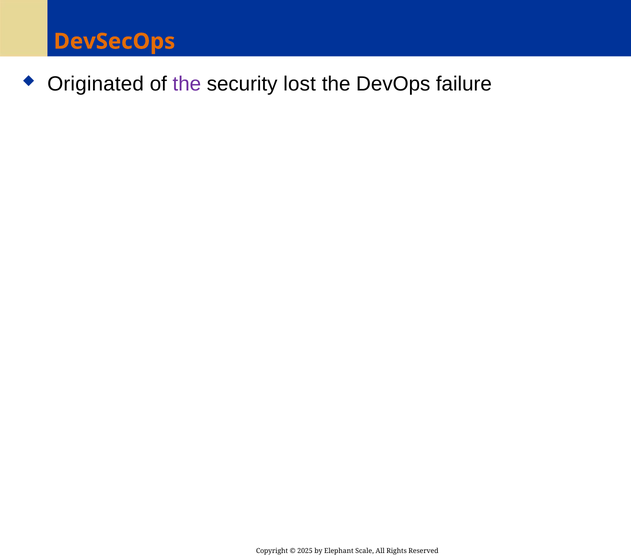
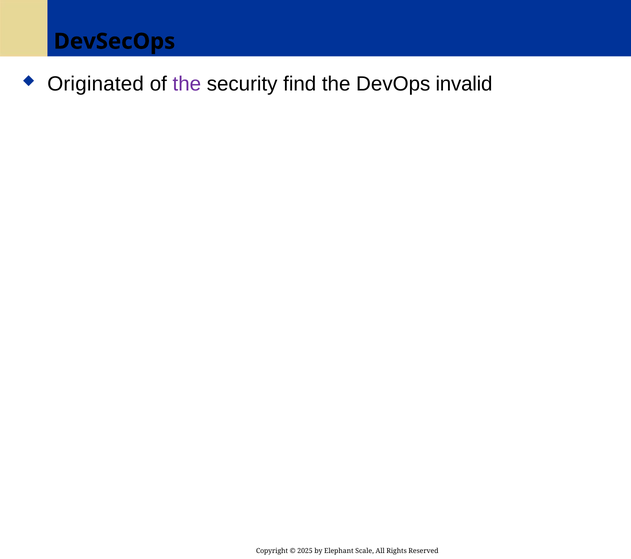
DevSecOps colour: orange -> black
lost: lost -> find
failure: failure -> invalid
